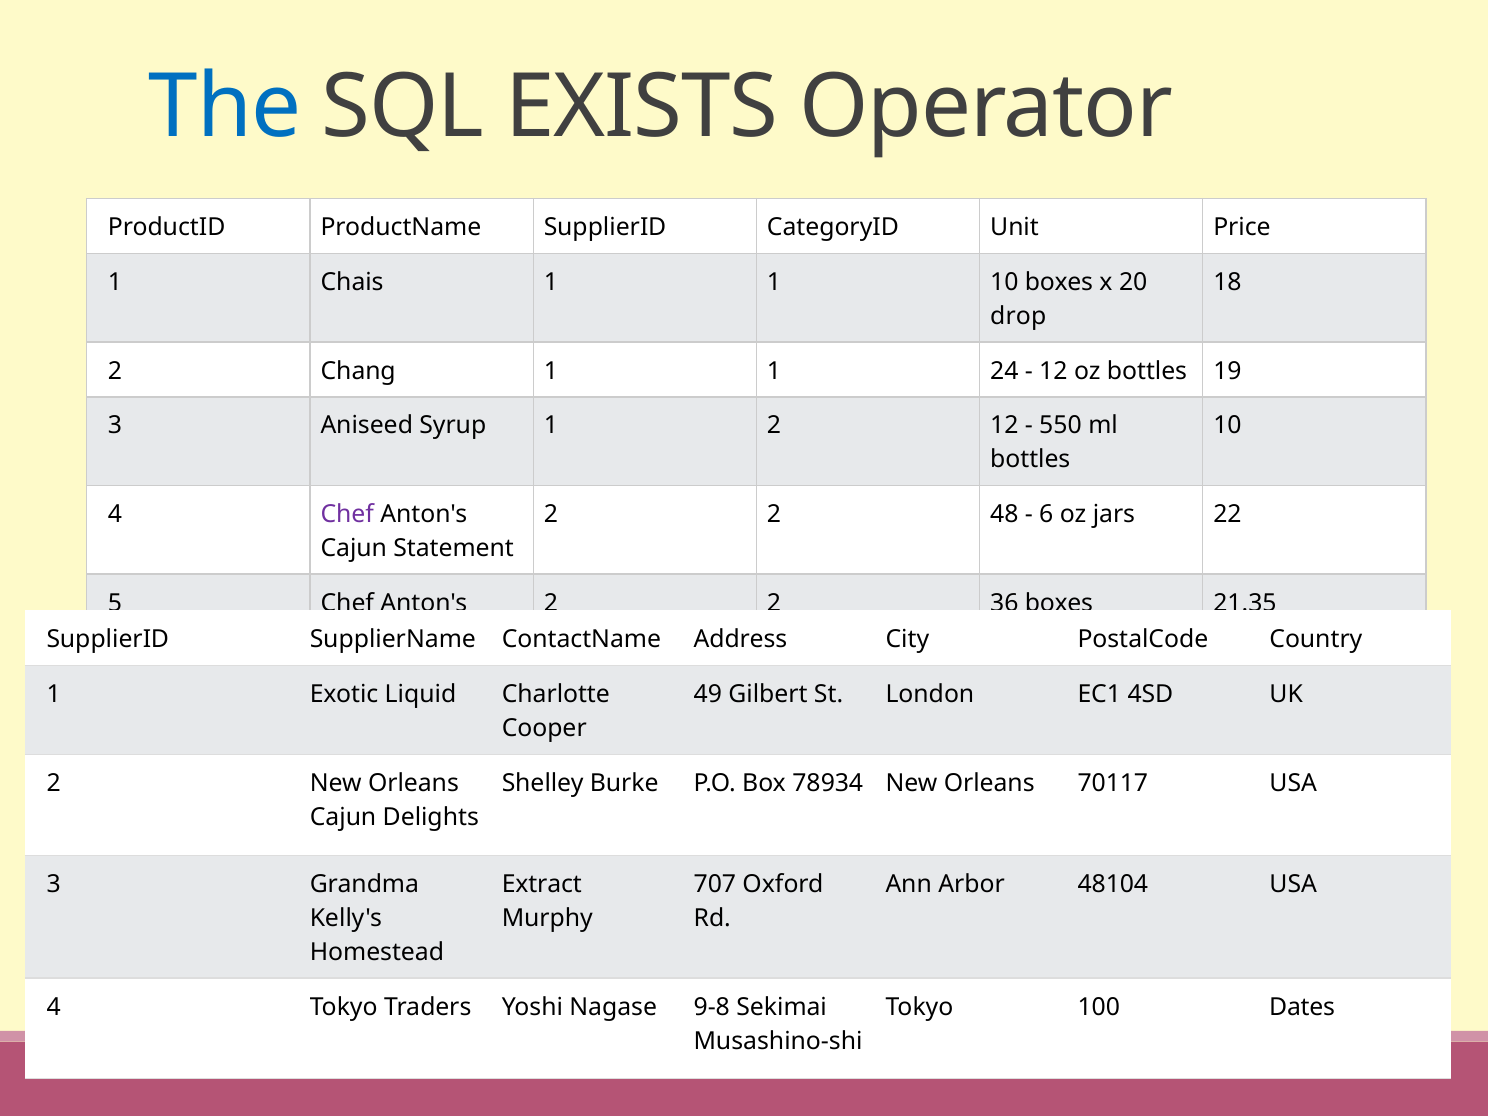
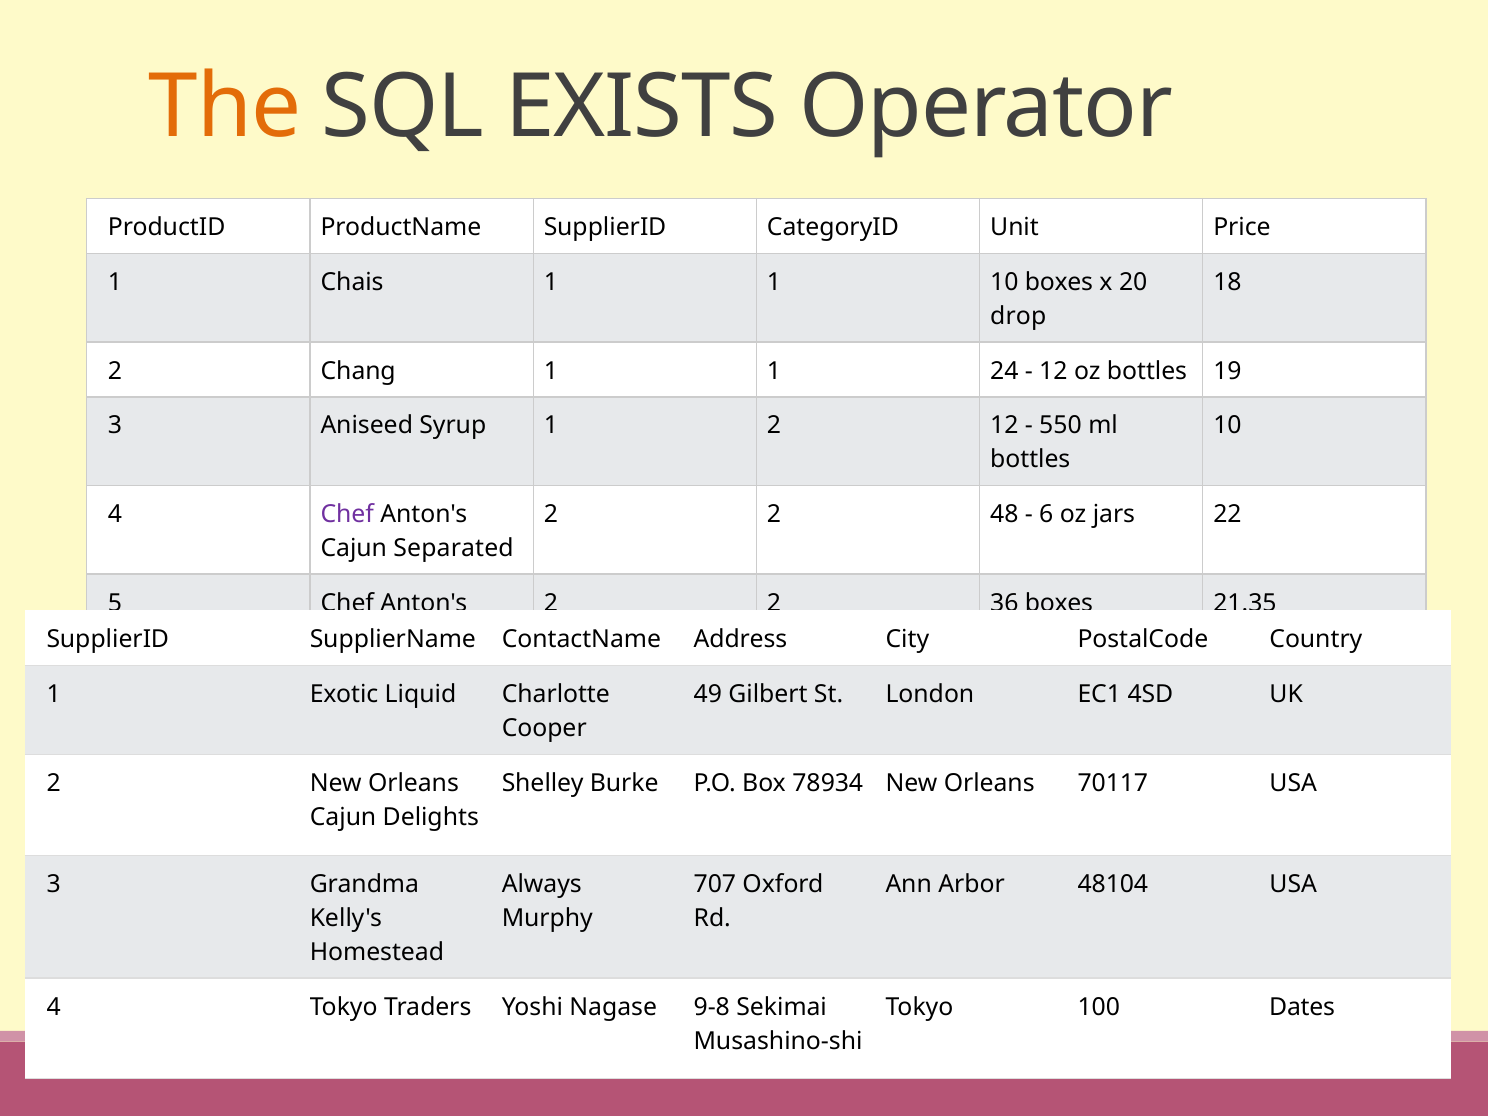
The colour: blue -> orange
Statement: Statement -> Separated
Extract: Extract -> Always
